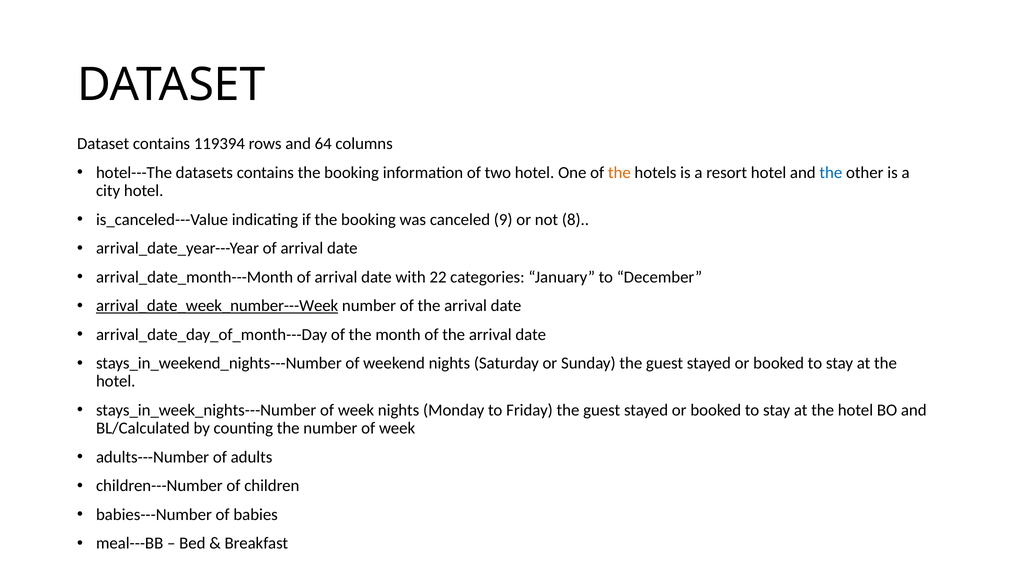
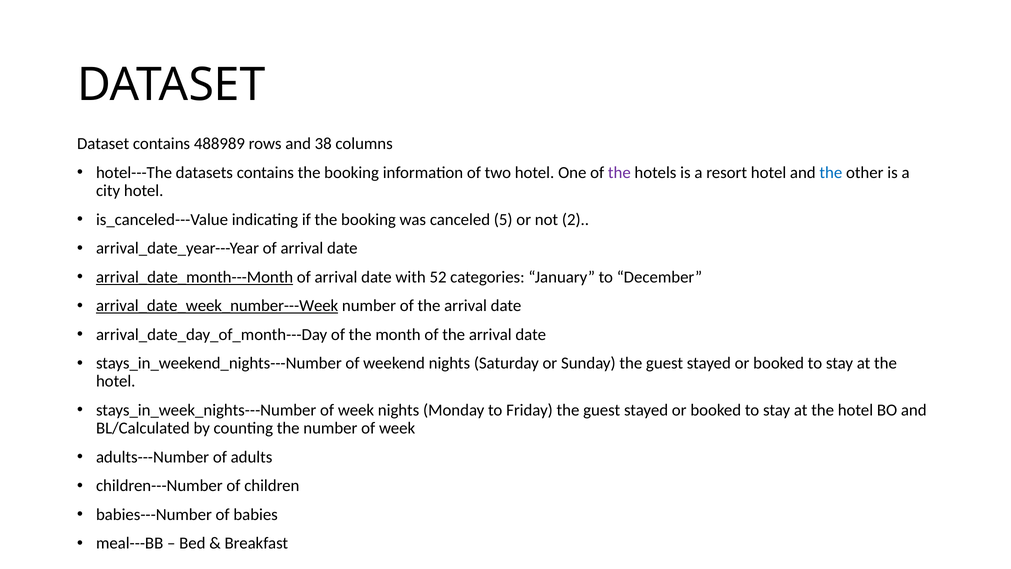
119394: 119394 -> 488989
64: 64 -> 38
the at (619, 173) colour: orange -> purple
9: 9 -> 5
8: 8 -> 2
arrival_date_month---Month underline: none -> present
22: 22 -> 52
